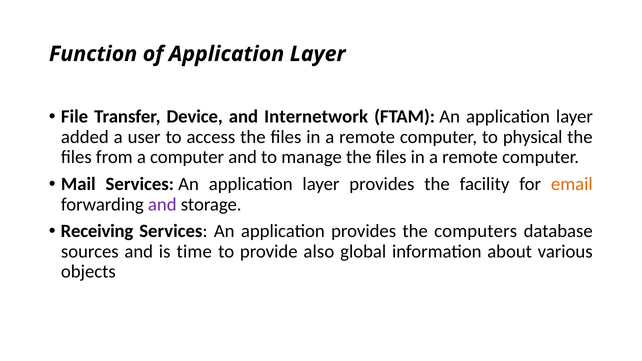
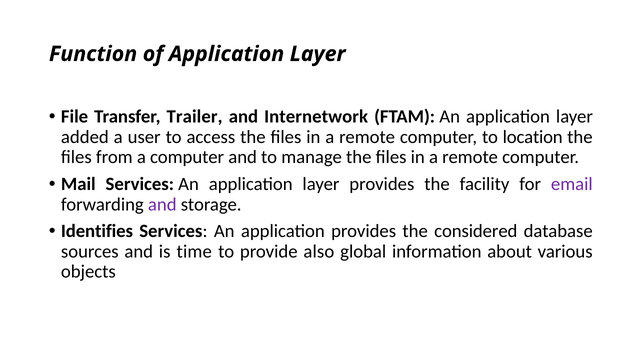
Device: Device -> Trailer
physical: physical -> location
email colour: orange -> purple
Receiving: Receiving -> Identifies
computers: computers -> considered
